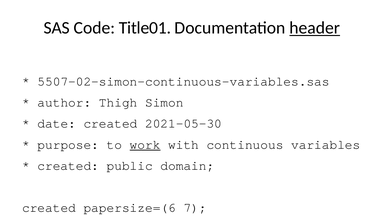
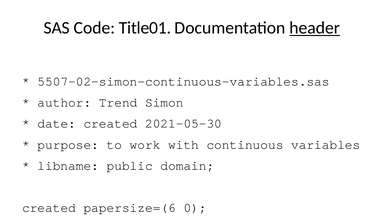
Thigh: Thigh -> Trend
work underline: present -> none
created at (68, 166): created -> libname
7: 7 -> 0
